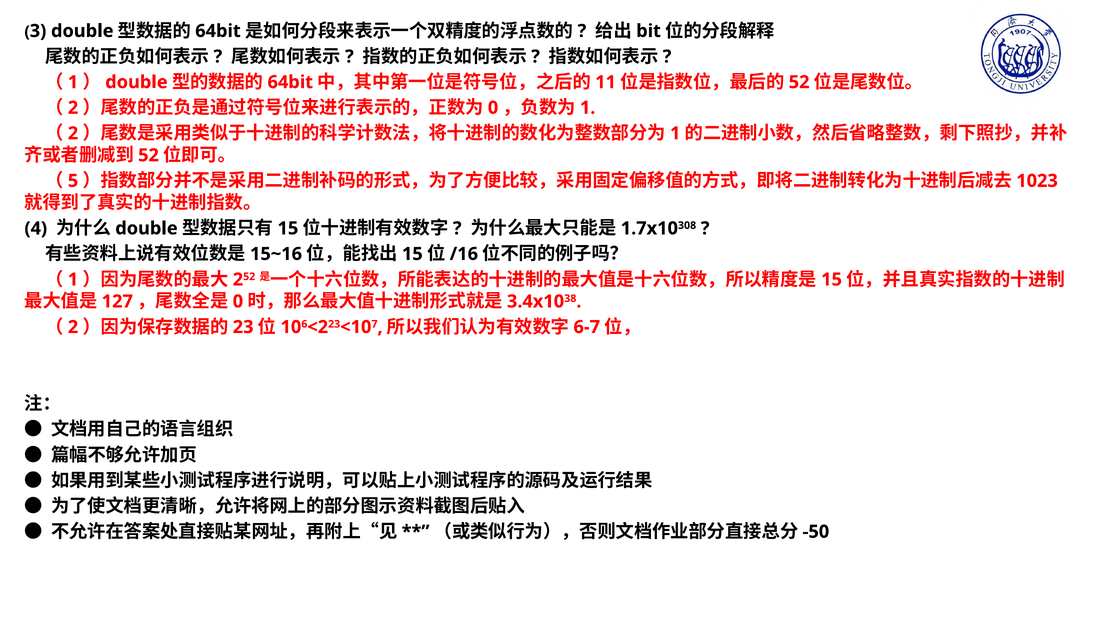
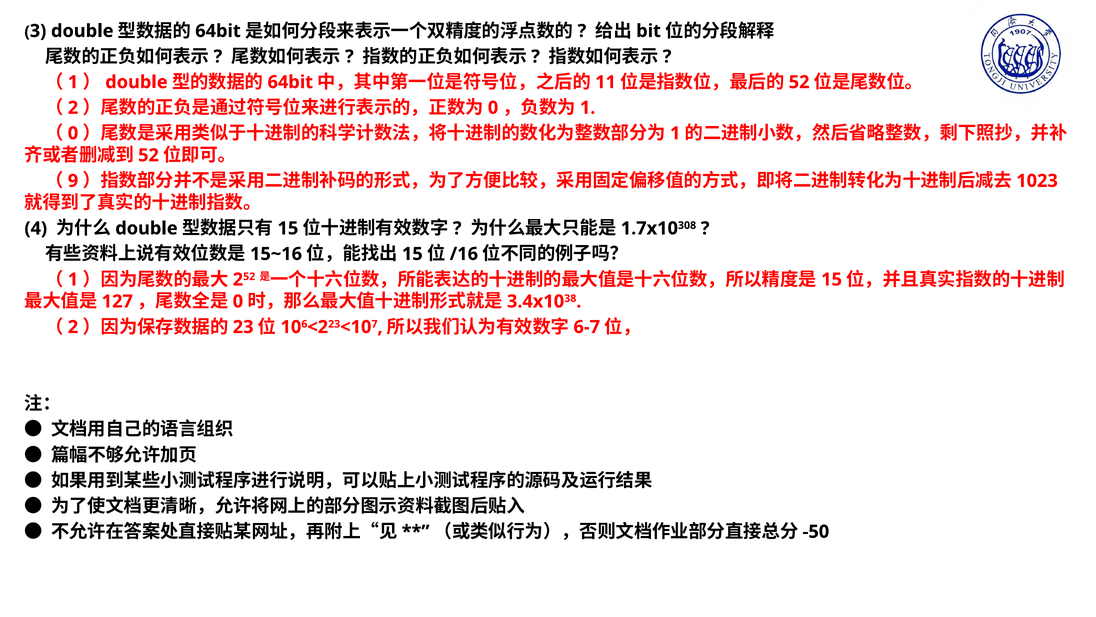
2 at (73, 133): 2 -> 0
5: 5 -> 9
